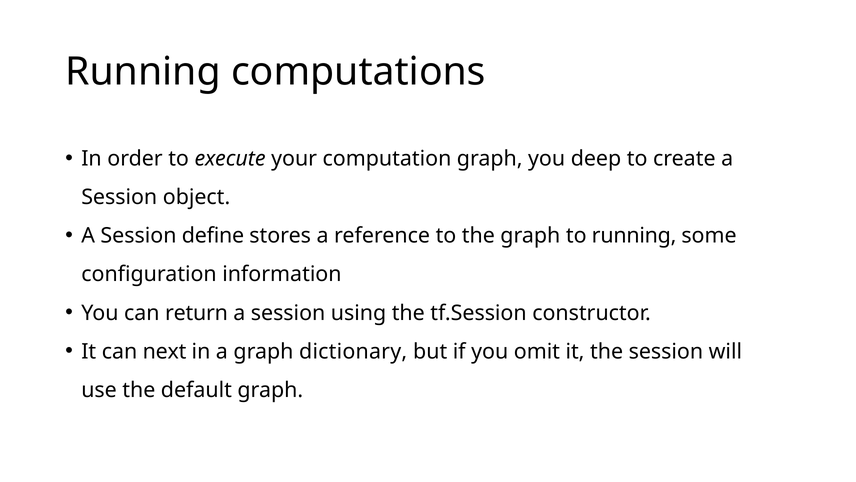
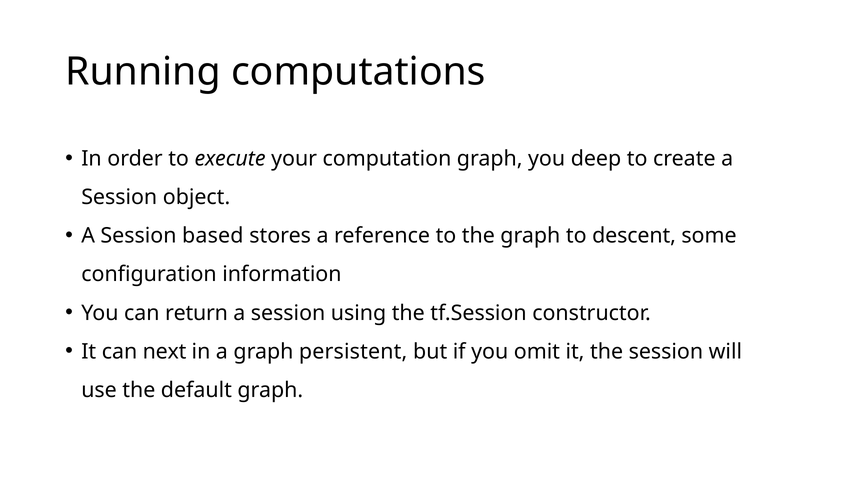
define: define -> based
to running: running -> descent
dictionary: dictionary -> persistent
